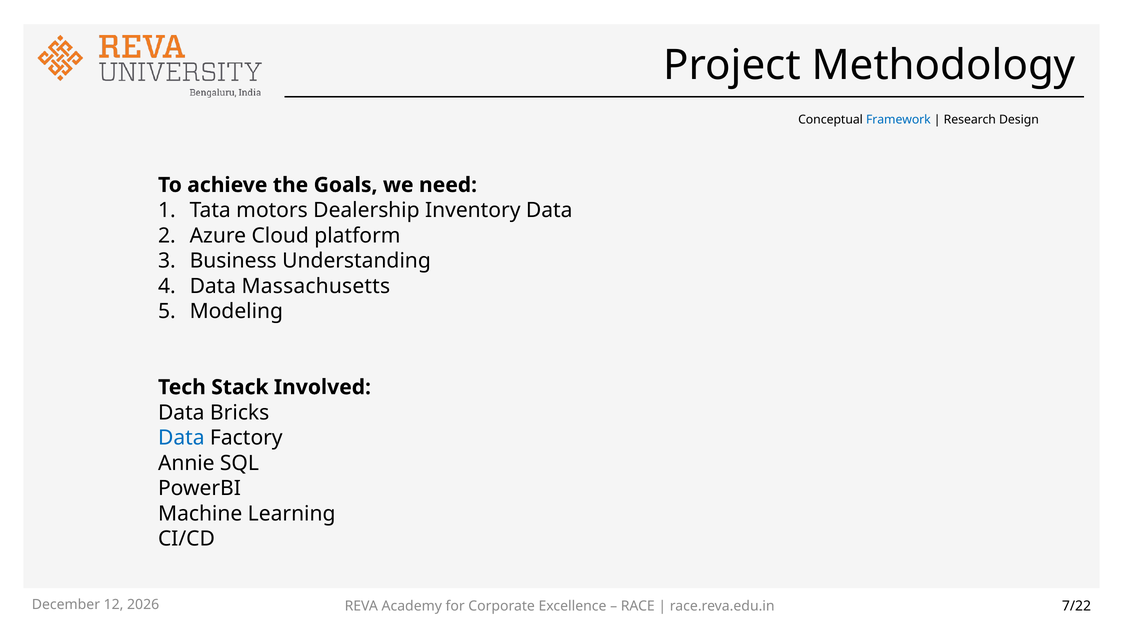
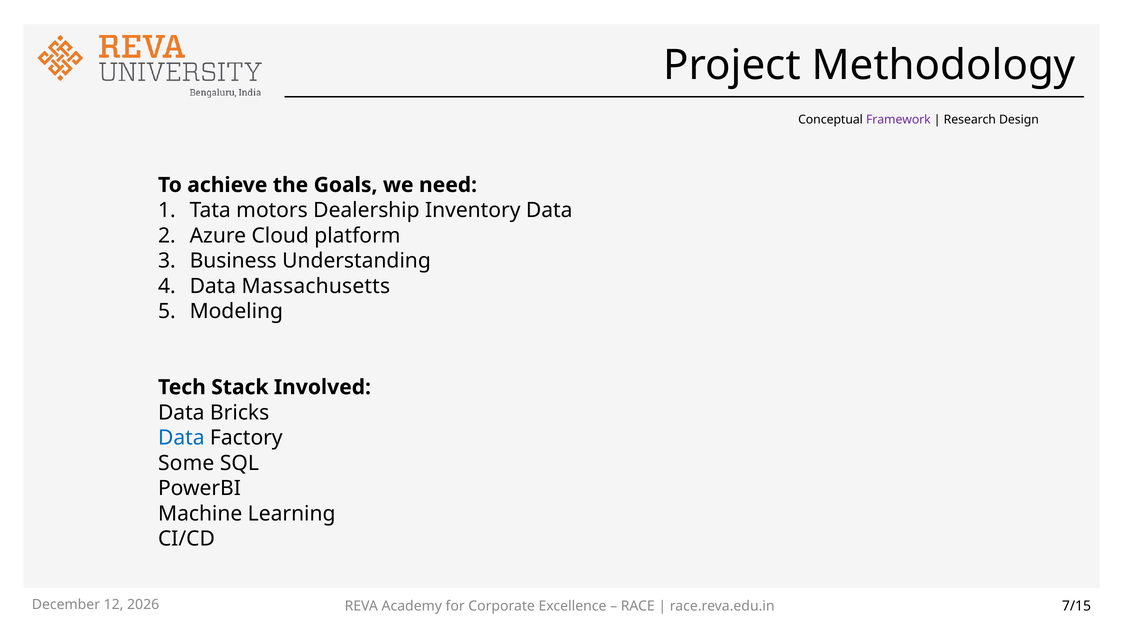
Framework colour: blue -> purple
Annie: Annie -> Some
7/22: 7/22 -> 7/15
